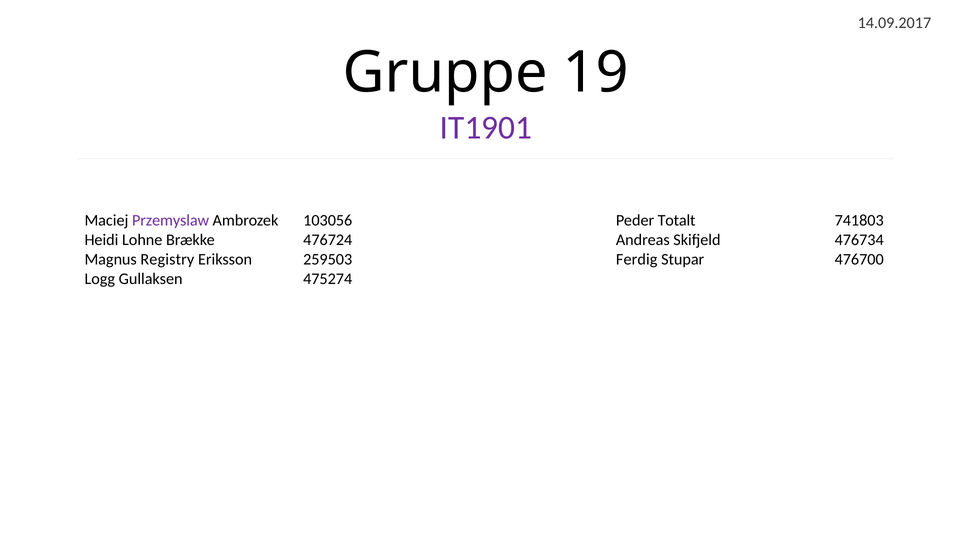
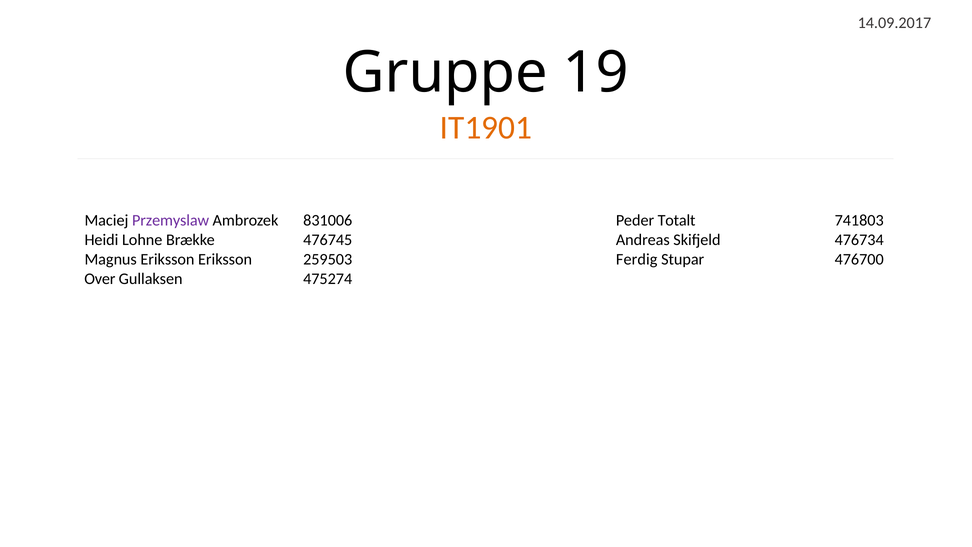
IT1901 colour: purple -> orange
103056: 103056 -> 831006
476724: 476724 -> 476745
Magnus Registry: Registry -> Eriksson
Logg: Logg -> Over
